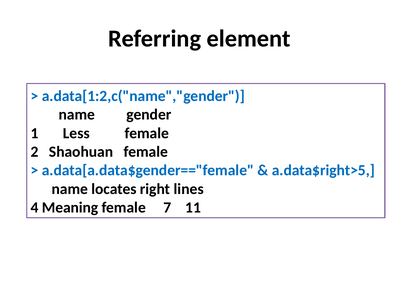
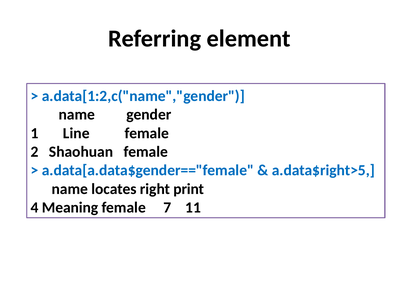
Less: Less -> Line
lines: lines -> print
